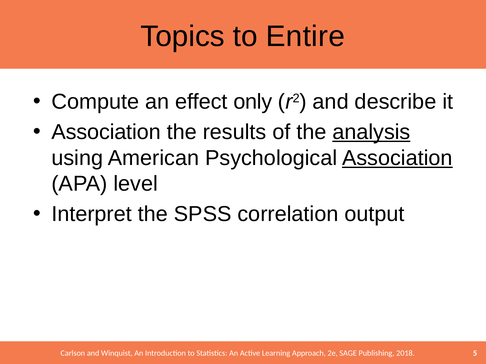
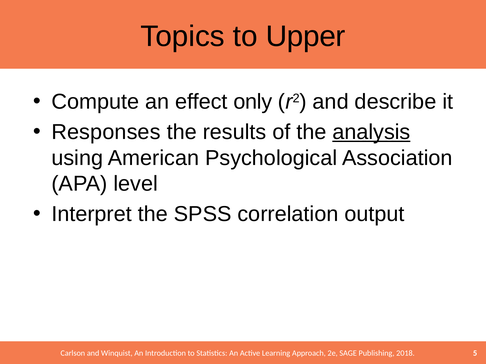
Entire: Entire -> Upper
Association at (106, 132): Association -> Responses
Association at (397, 158) underline: present -> none
